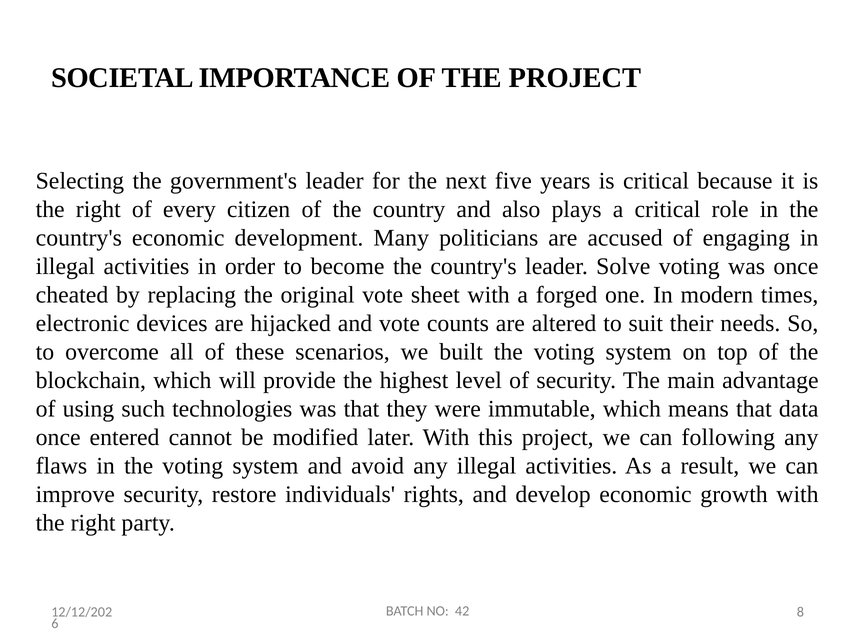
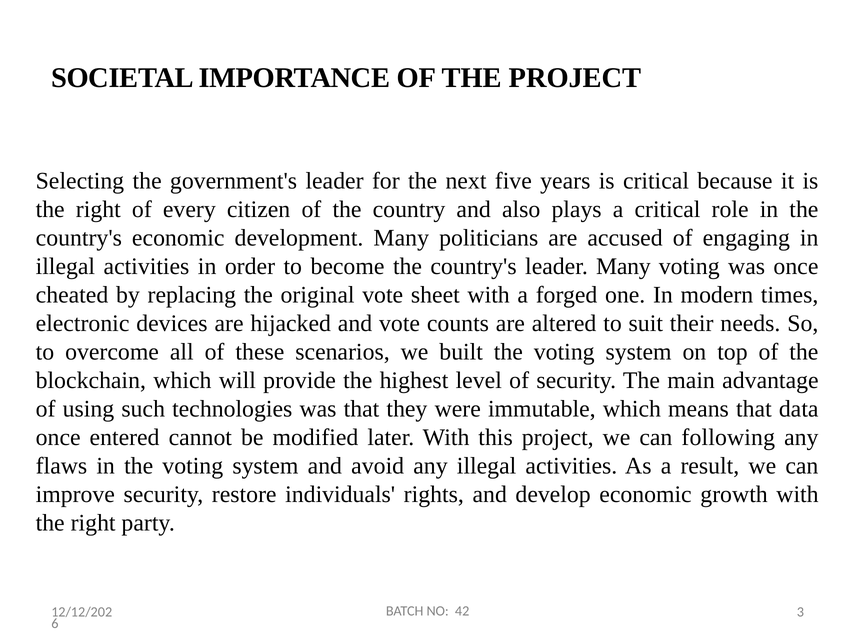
leader Solve: Solve -> Many
8: 8 -> 3
